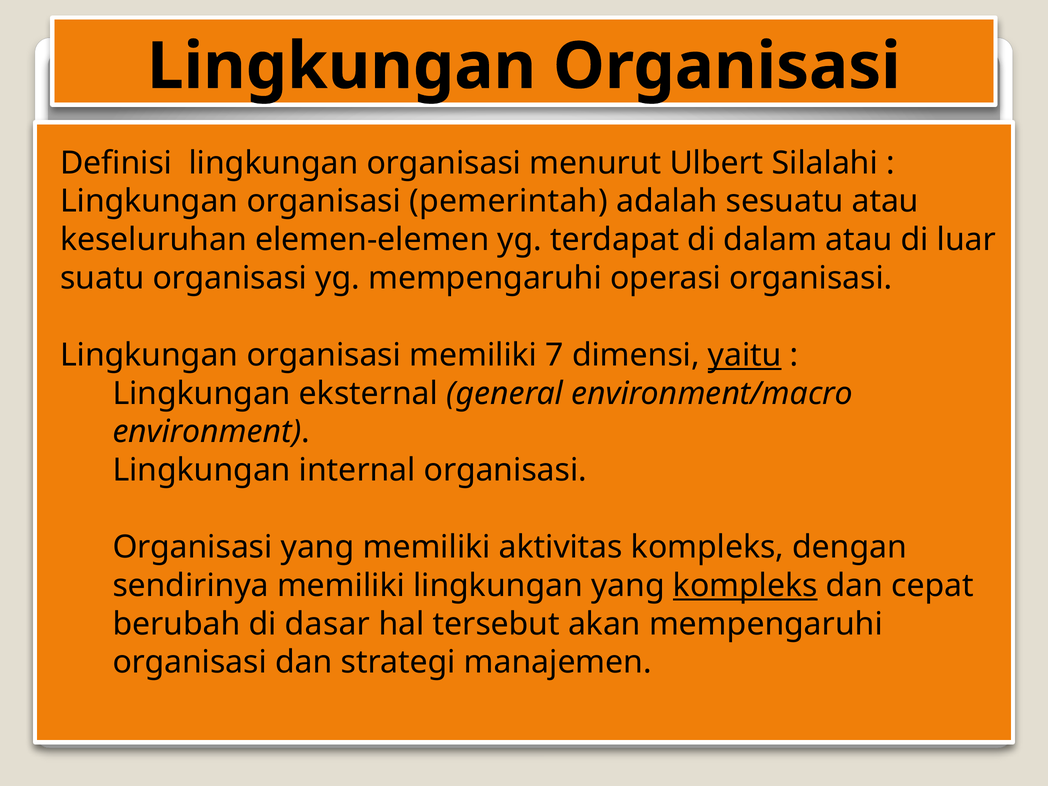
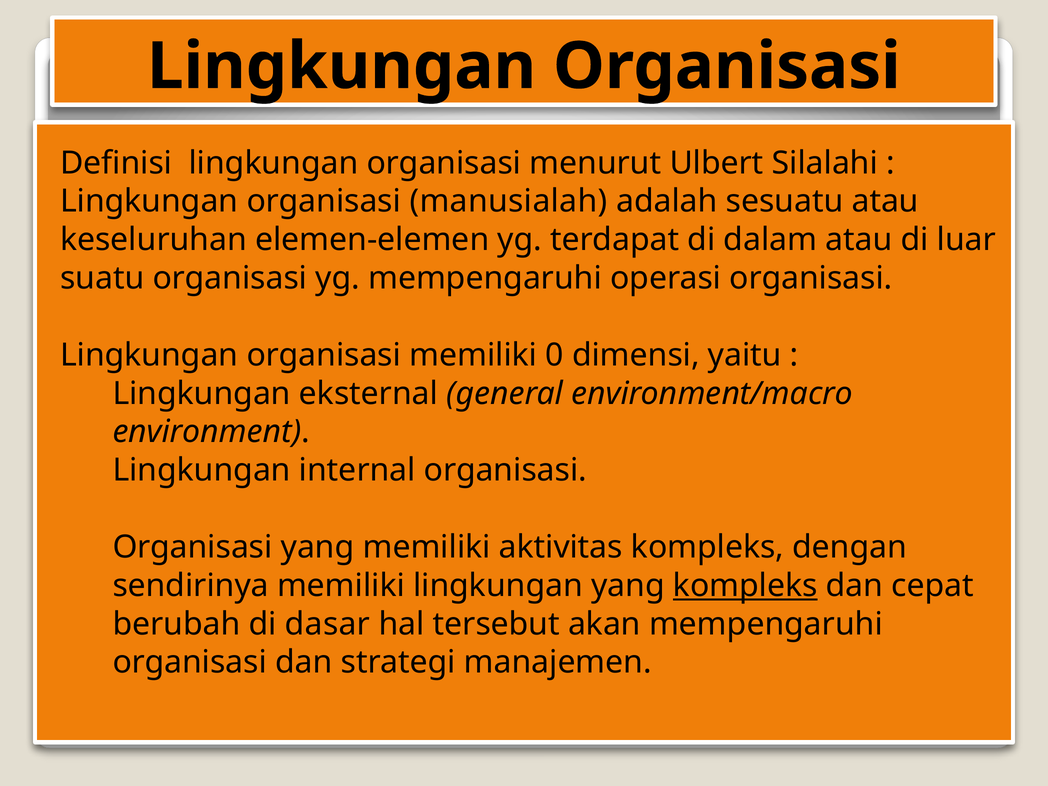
pemerintah: pemerintah -> manusialah
7: 7 -> 0
yaitu underline: present -> none
